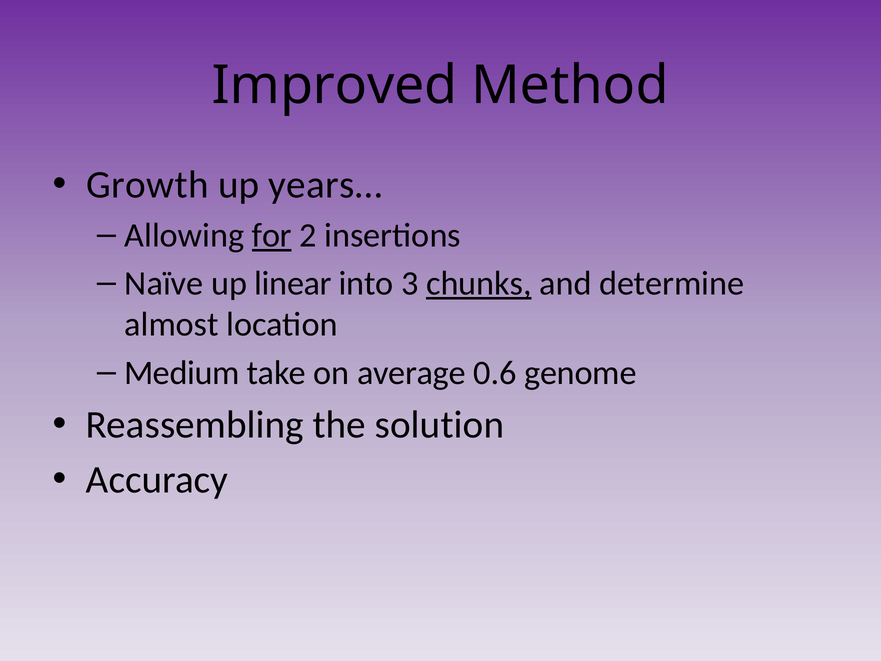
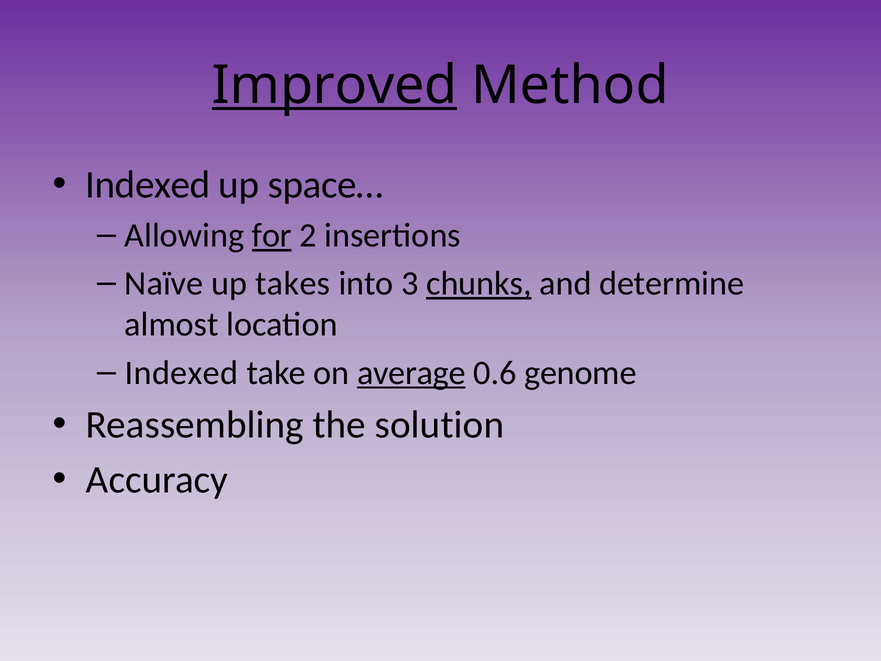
Improved underline: none -> present
Growth at (147, 185): Growth -> Indexed
years…: years… -> space…
linear: linear -> takes
Medium at (182, 373): Medium -> Indexed
average underline: none -> present
